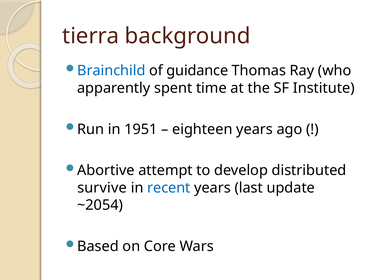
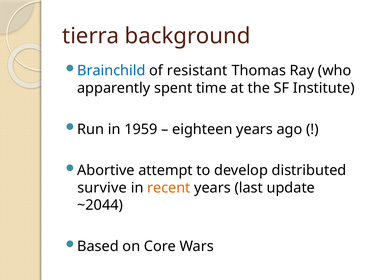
guidance: guidance -> resistant
1951: 1951 -> 1959
recent colour: blue -> orange
~2054: ~2054 -> ~2044
